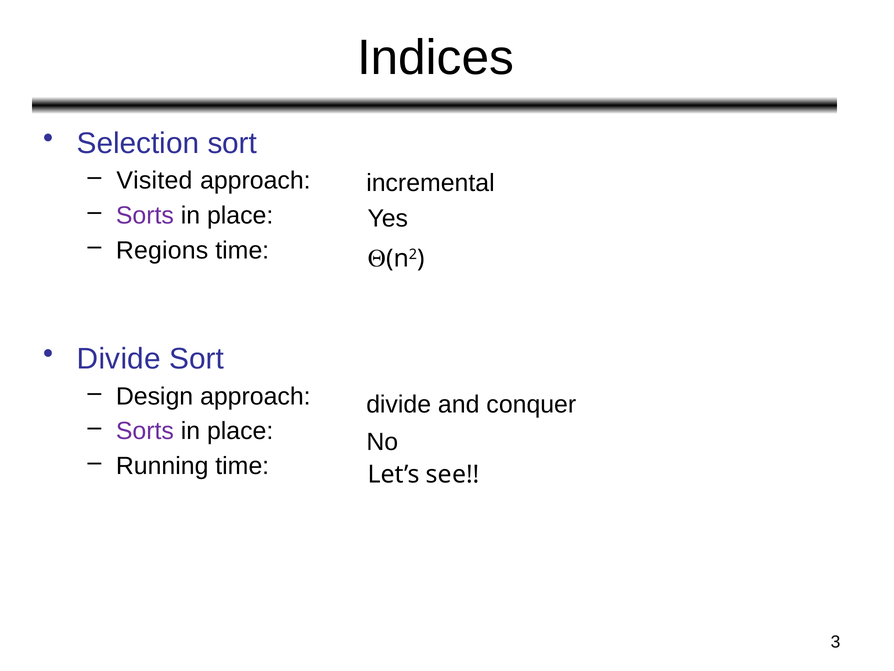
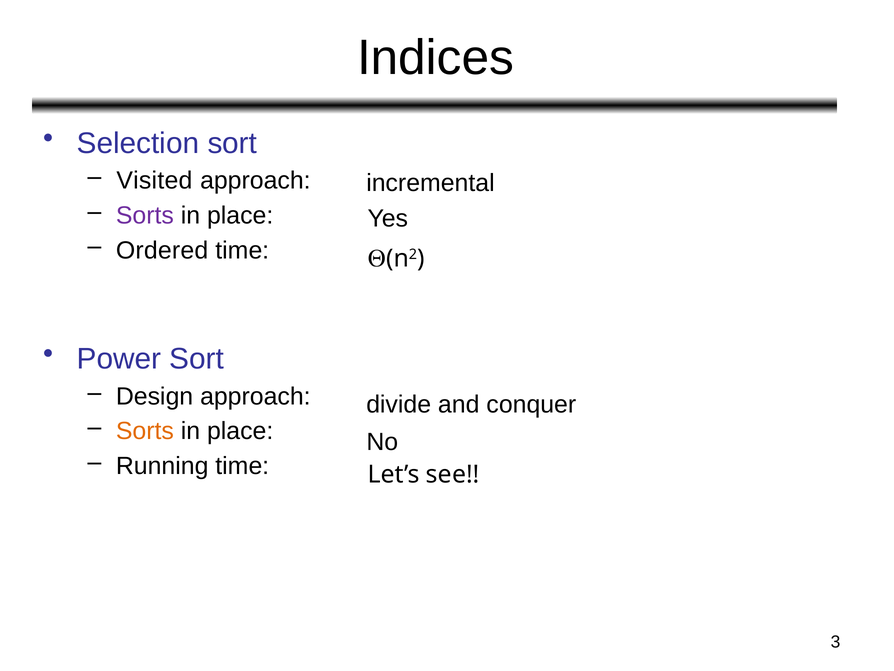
Regions: Regions -> Ordered
Divide at (119, 359): Divide -> Power
Sorts at (145, 431) colour: purple -> orange
